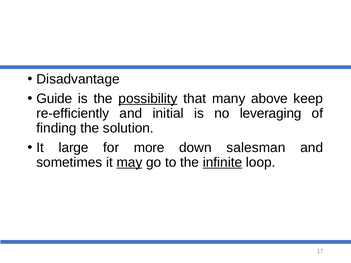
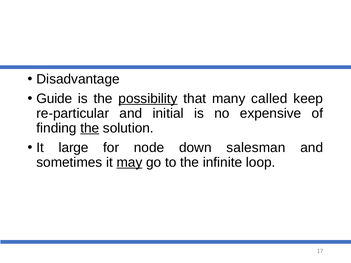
above: above -> called
re-efficiently: re-efficiently -> re-particular
leveraging: leveraging -> expensive
the at (90, 128) underline: none -> present
more: more -> node
infinite underline: present -> none
